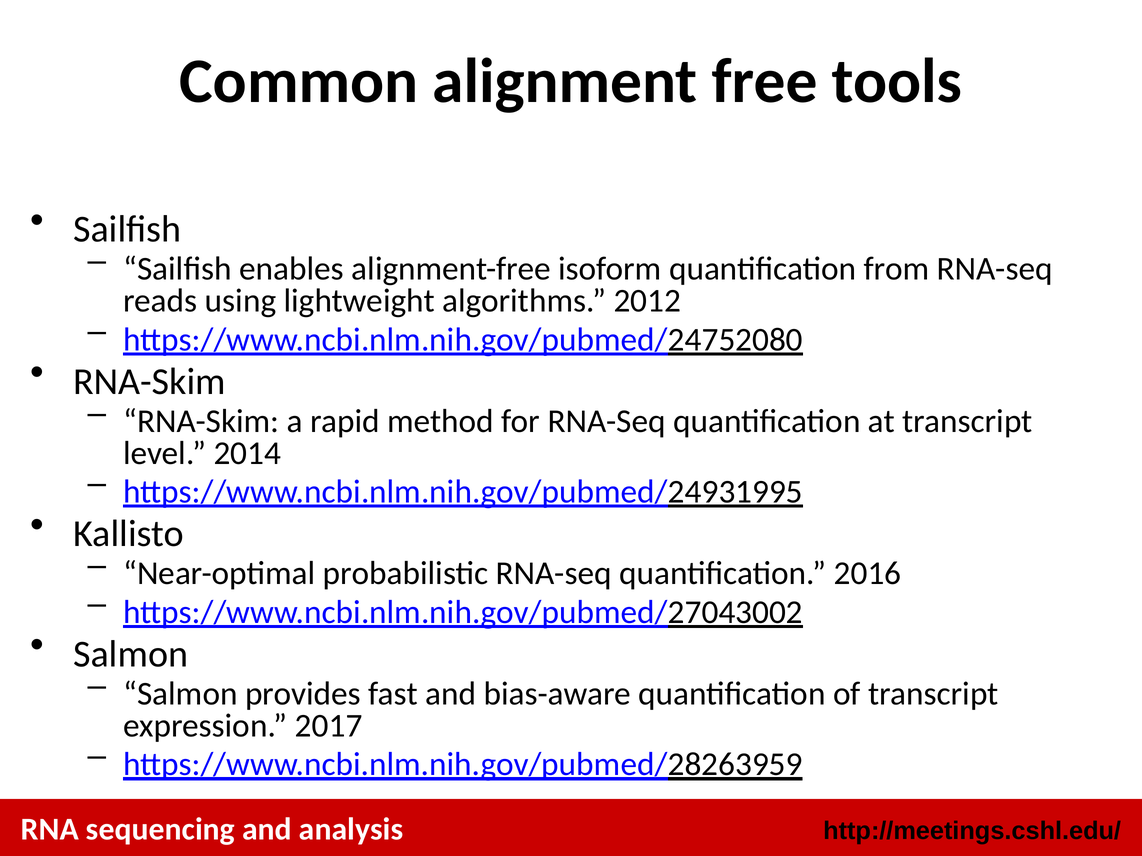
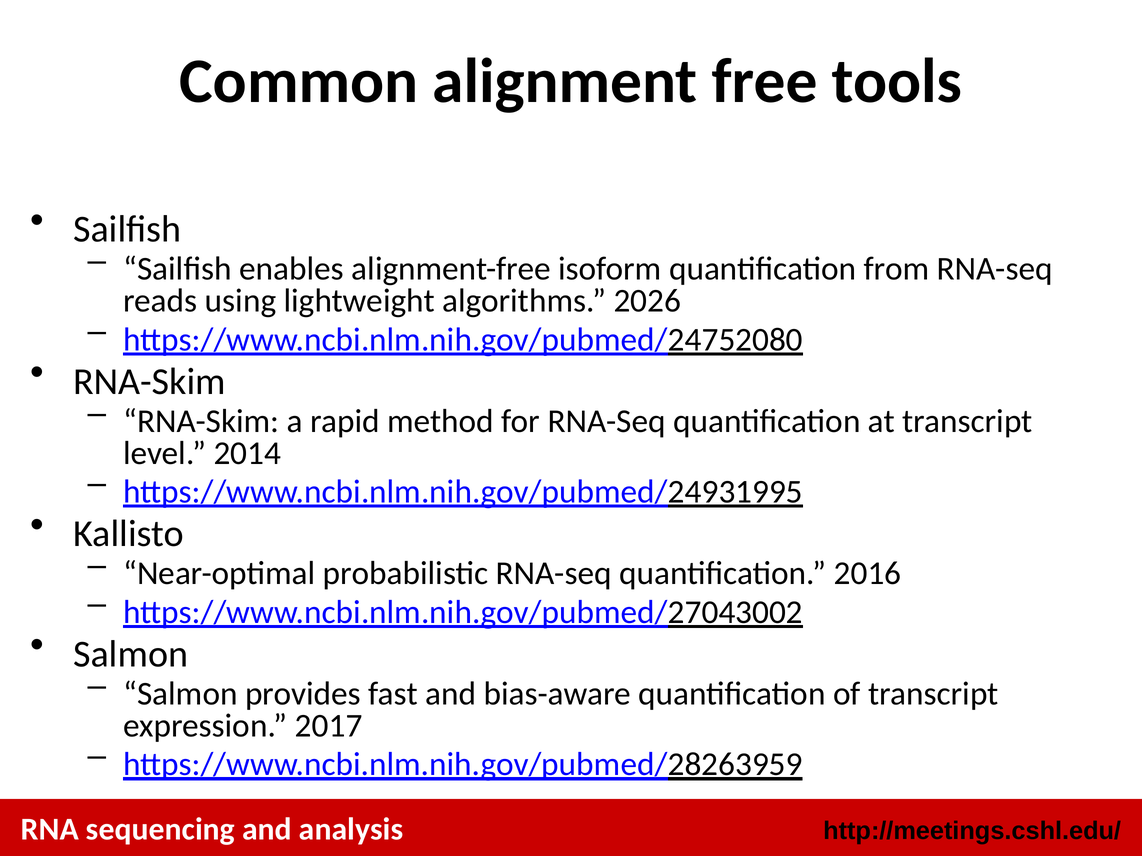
2012: 2012 -> 2026
